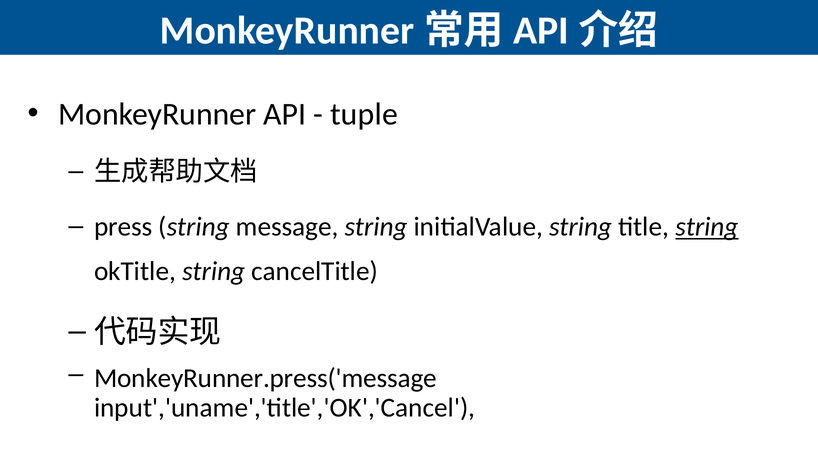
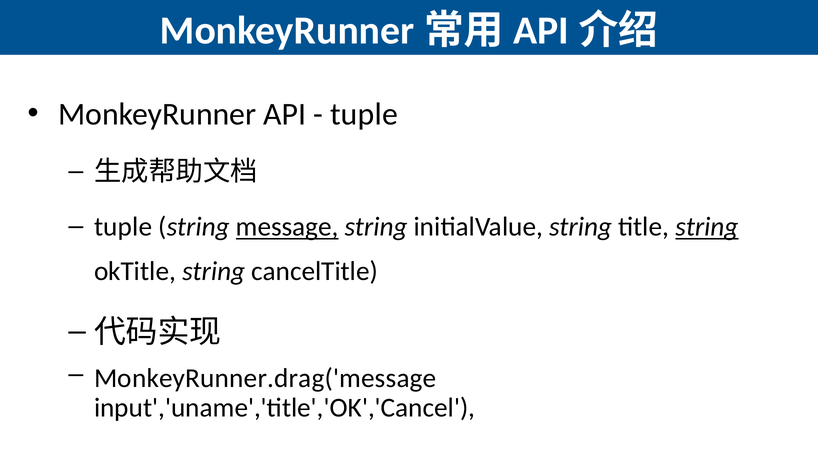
press at (123, 227): press -> tuple
message underline: none -> present
MonkeyRunner.press('message: MonkeyRunner.press('message -> MonkeyRunner.drag('message
